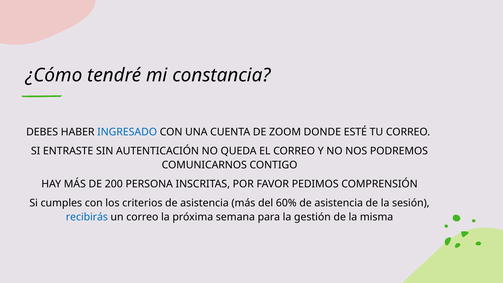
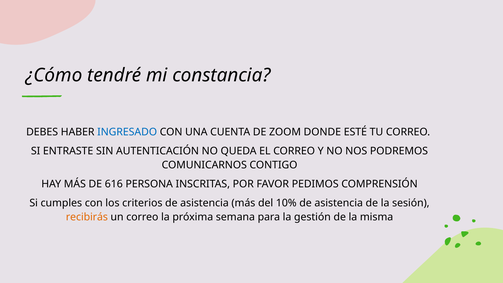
200: 200 -> 616
60%: 60% -> 10%
recibirás colour: blue -> orange
